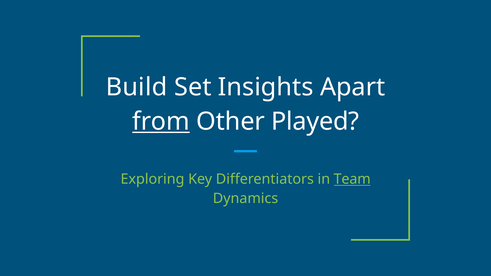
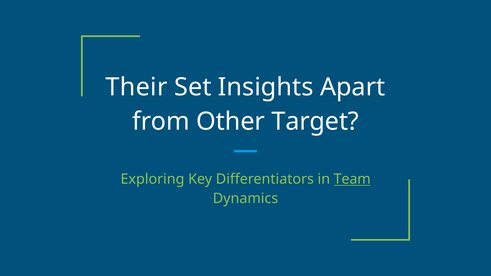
Build: Build -> Their
from underline: present -> none
Played: Played -> Target
